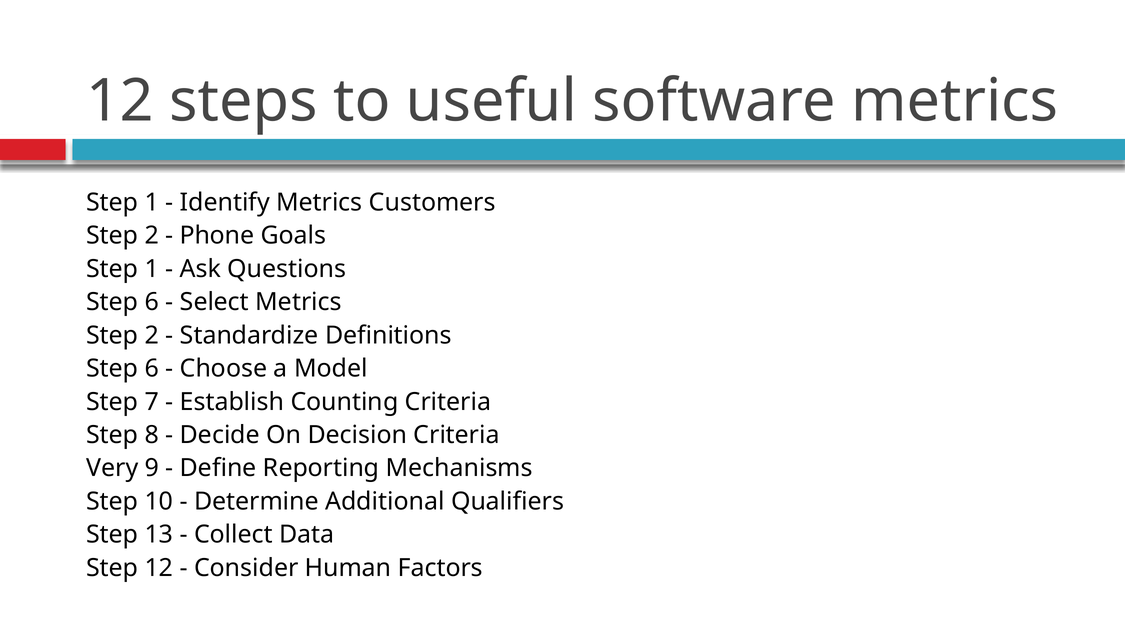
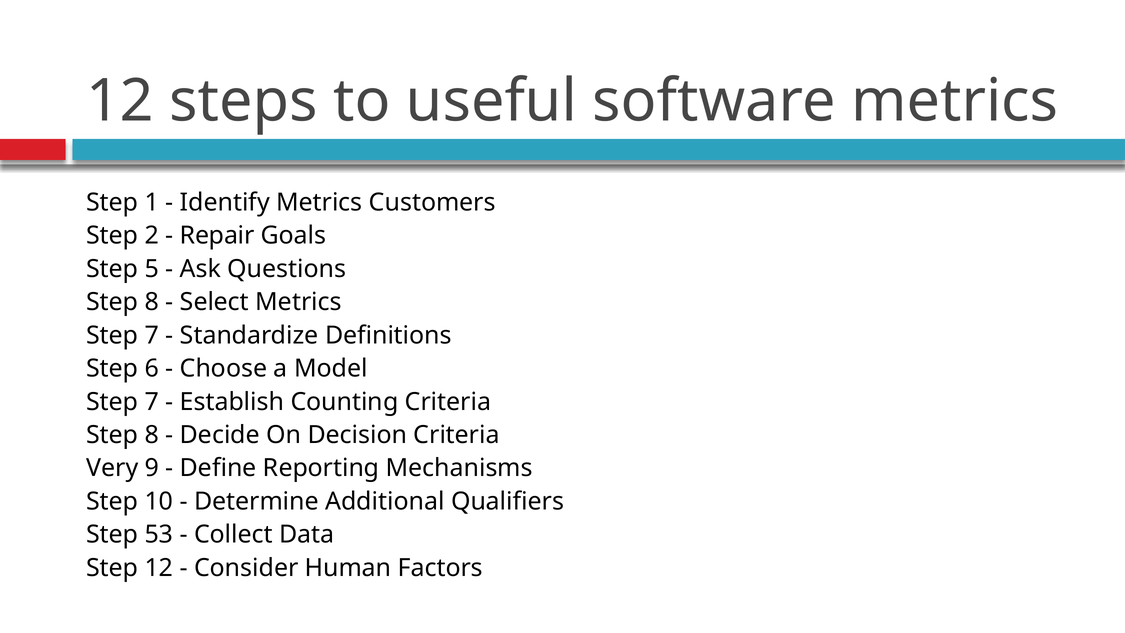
Phone: Phone -> Repair
1 at (152, 269): 1 -> 5
6 at (152, 302): 6 -> 8
2 at (152, 335): 2 -> 7
13: 13 -> 53
